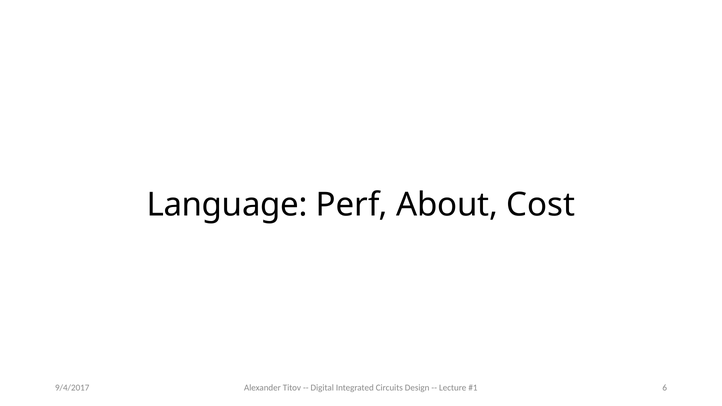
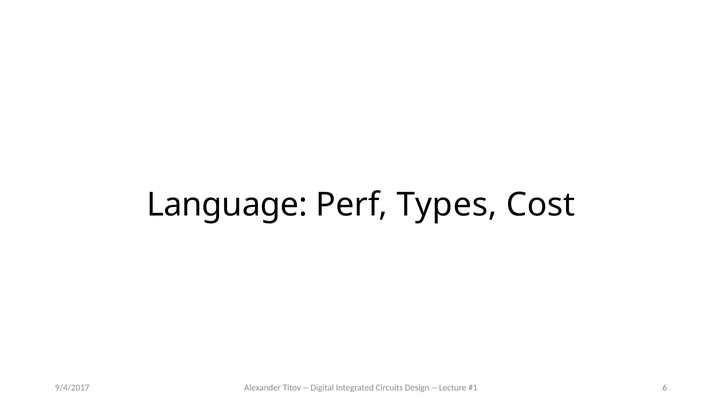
About: About -> Types
